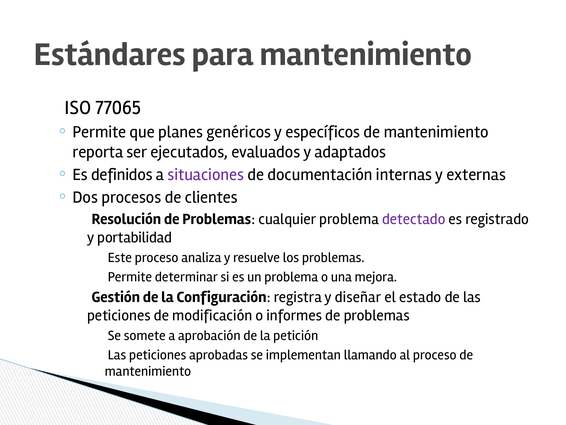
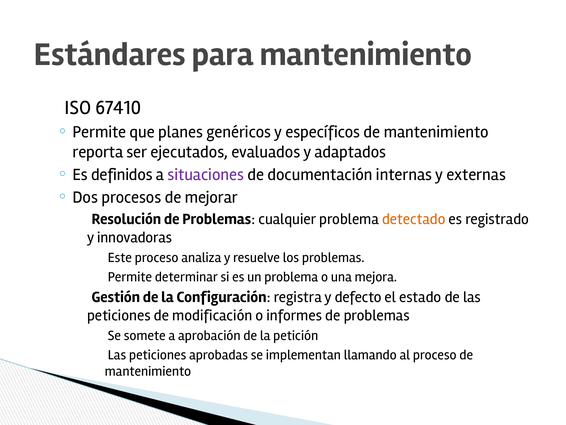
77065: 77065 -> 67410
clientes: clientes -> mejorar
detectado colour: purple -> orange
portabilidad: portabilidad -> innovadoras
diseñar: diseñar -> defecto
